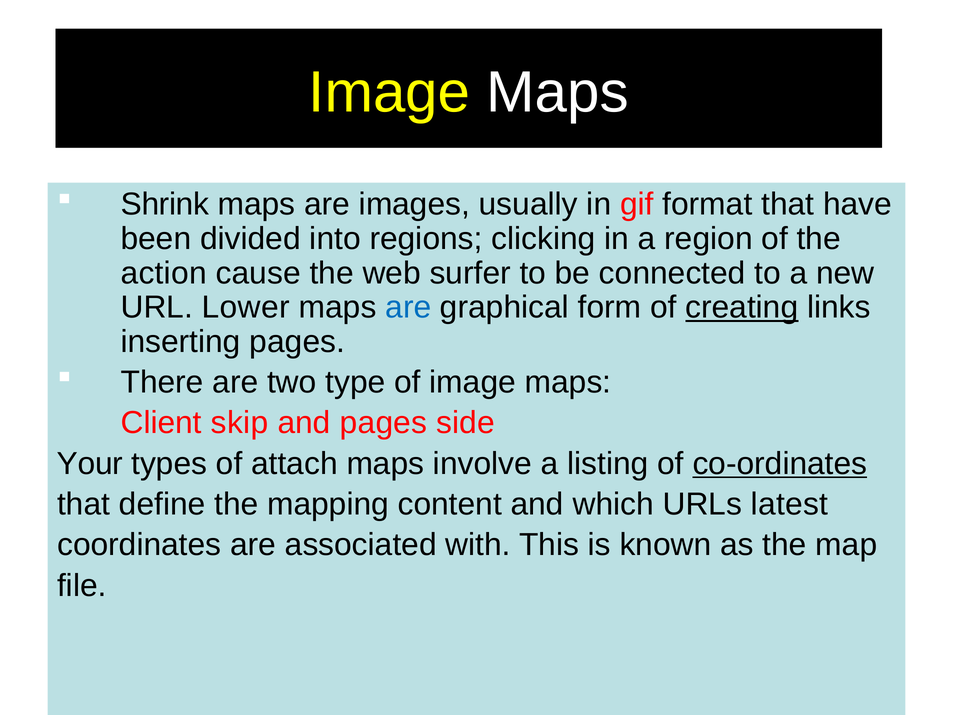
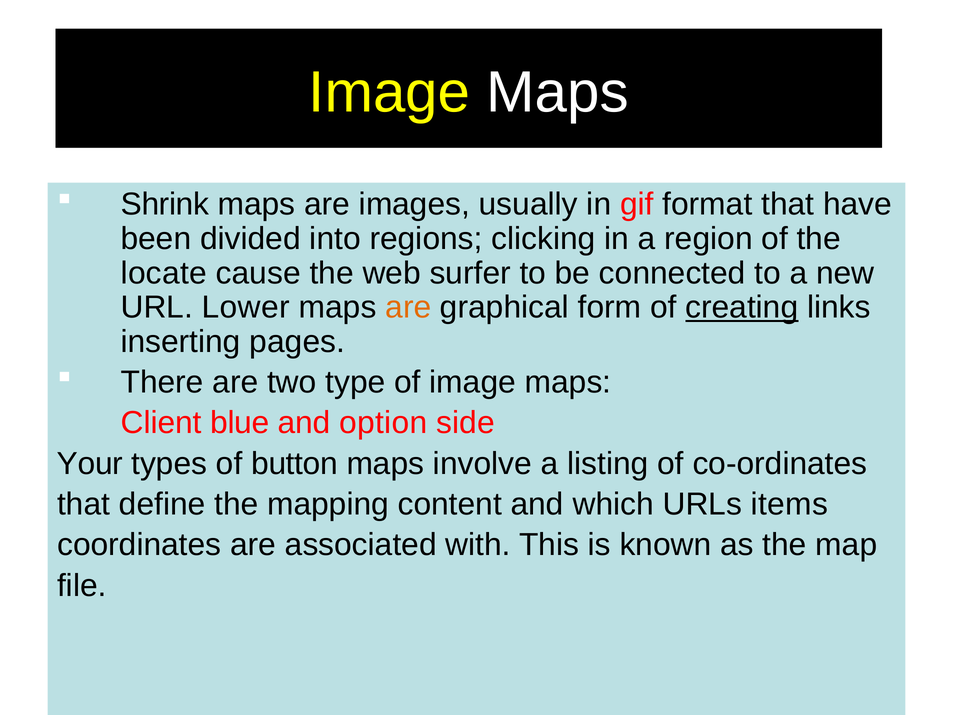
action: action -> locate
are at (408, 307) colour: blue -> orange
skip: skip -> blue
and pages: pages -> option
attach: attach -> button
co-ordinates underline: present -> none
latest: latest -> items
